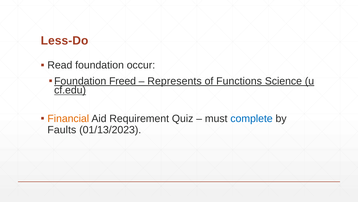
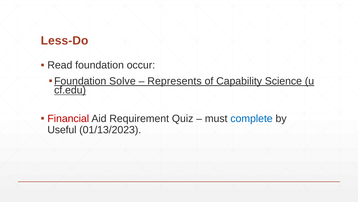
Freed: Freed -> Solve
Functions: Functions -> Capability
Financial colour: orange -> red
Faults: Faults -> Useful
